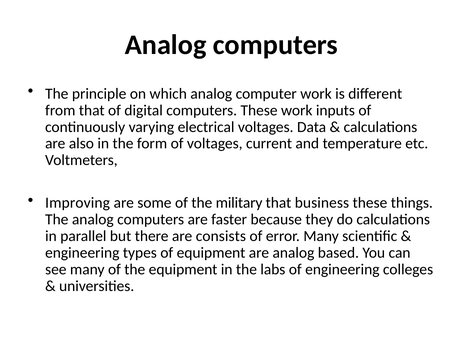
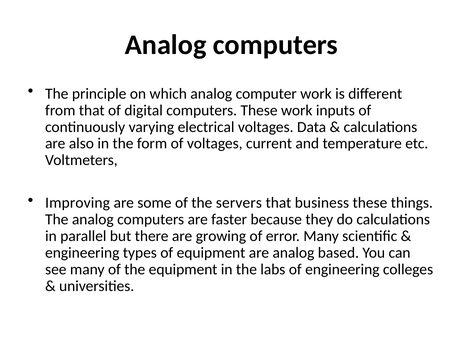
military: military -> servers
consists: consists -> growing
